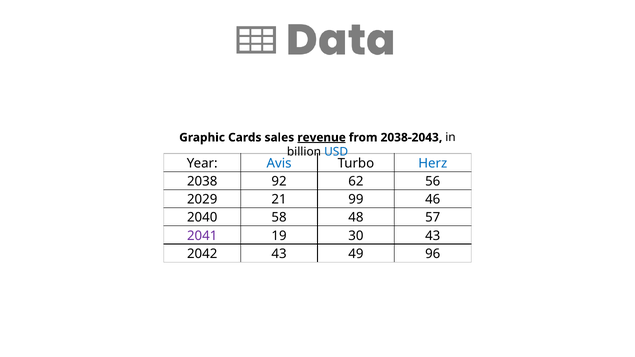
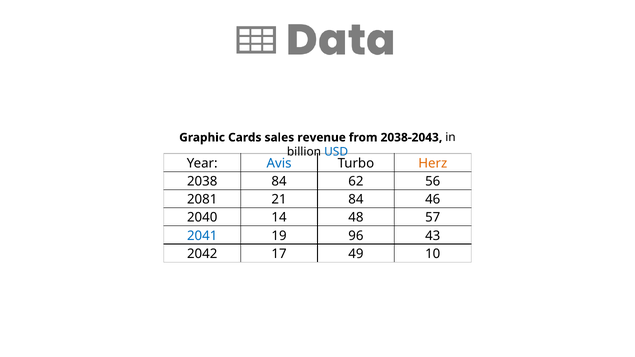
revenue underline: present -> none
Herz colour: blue -> orange
2038 92: 92 -> 84
2029: 2029 -> 2081
21 99: 99 -> 84
58: 58 -> 14
2041 colour: purple -> blue
30: 30 -> 96
2042 43: 43 -> 17
96: 96 -> 10
